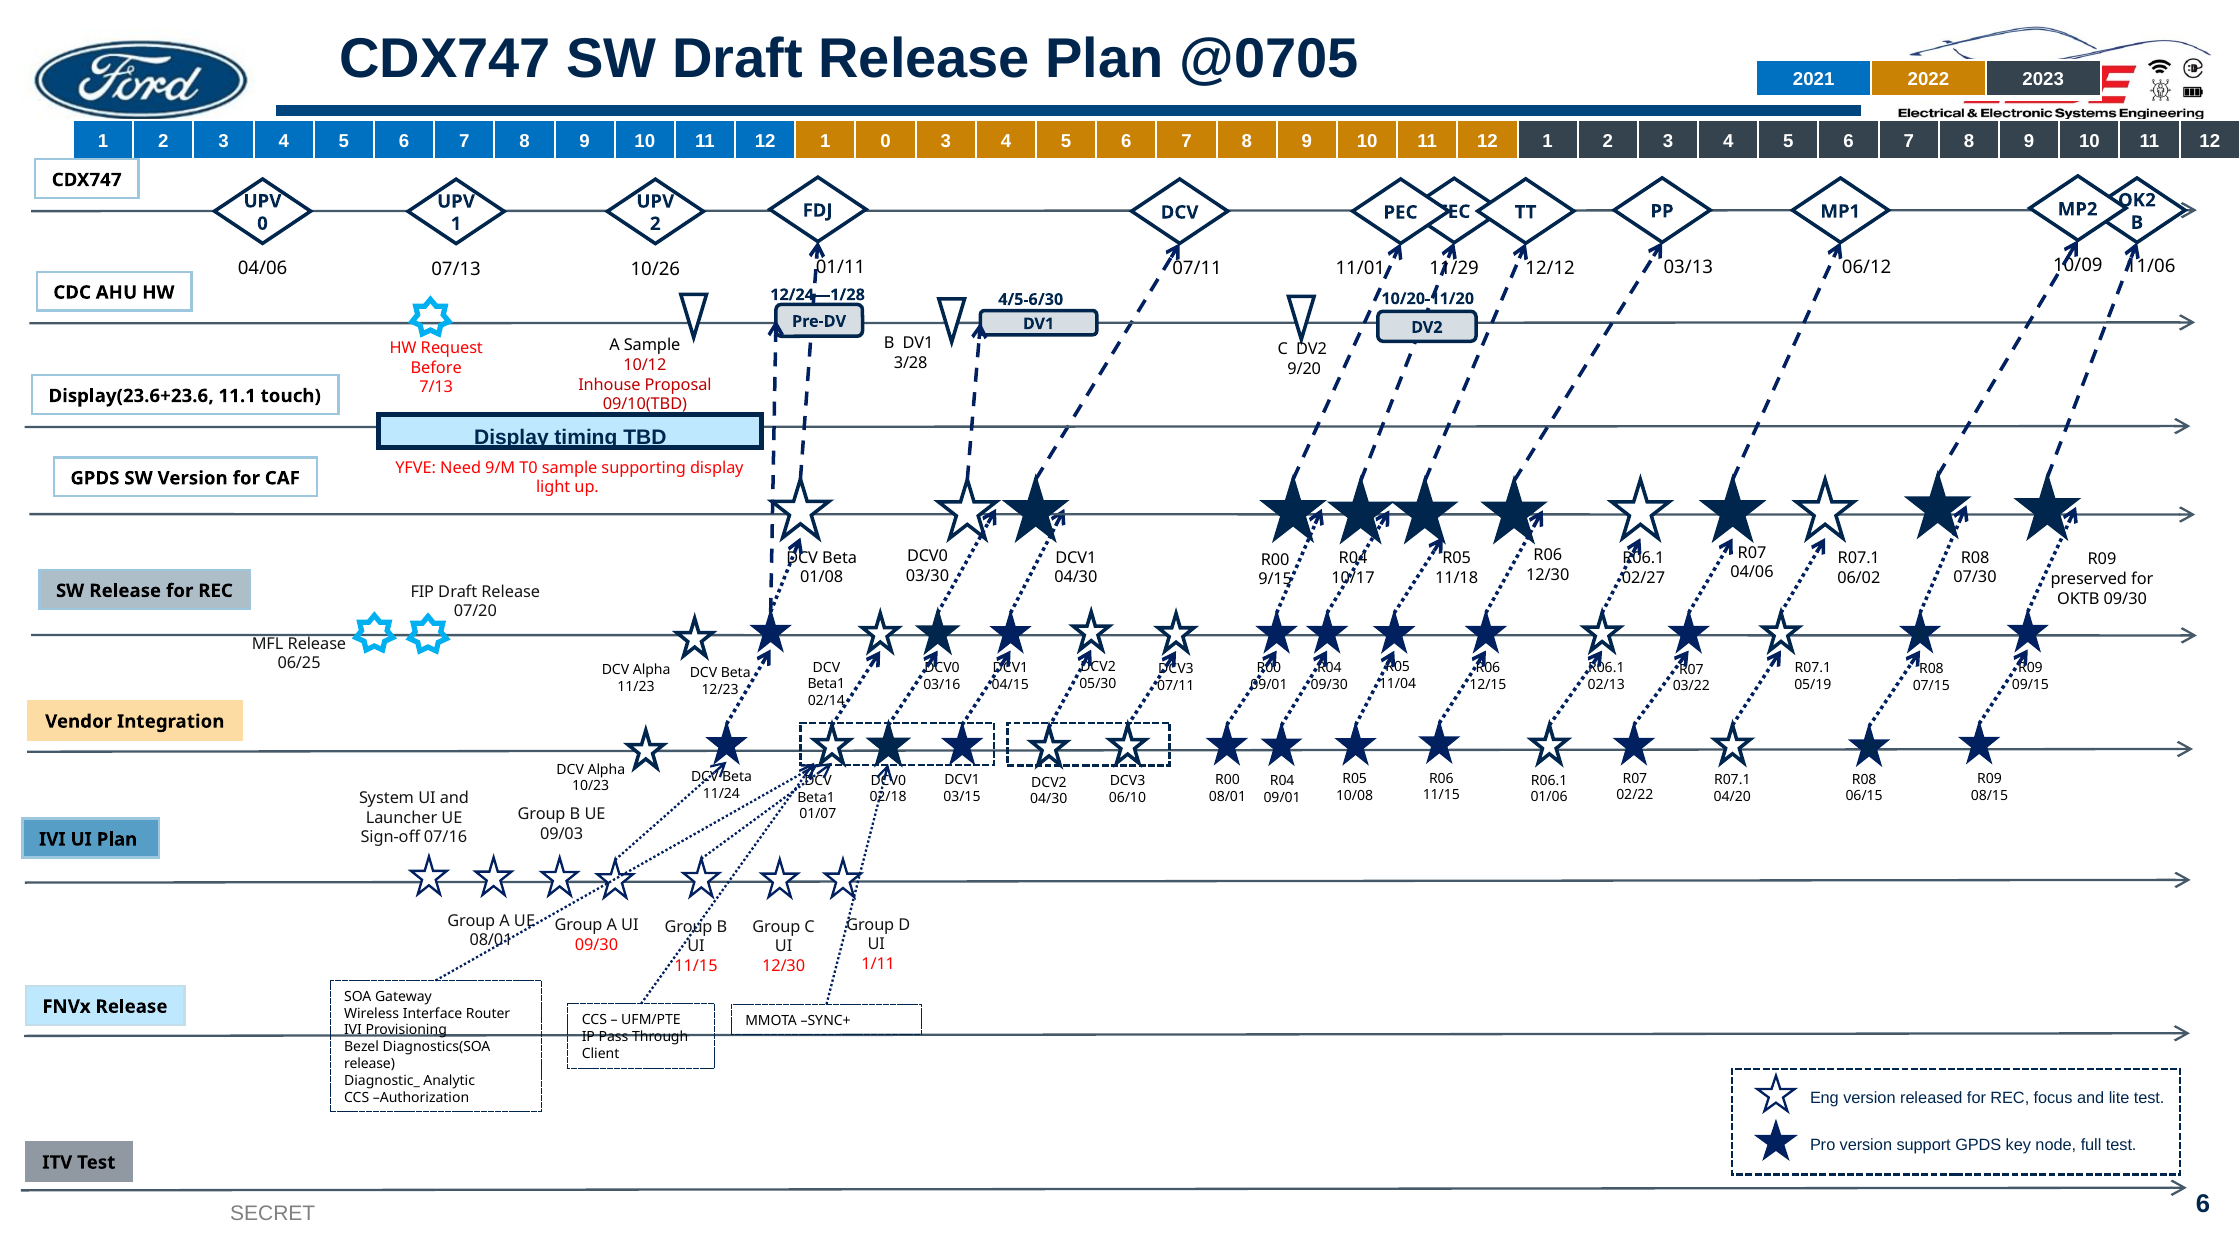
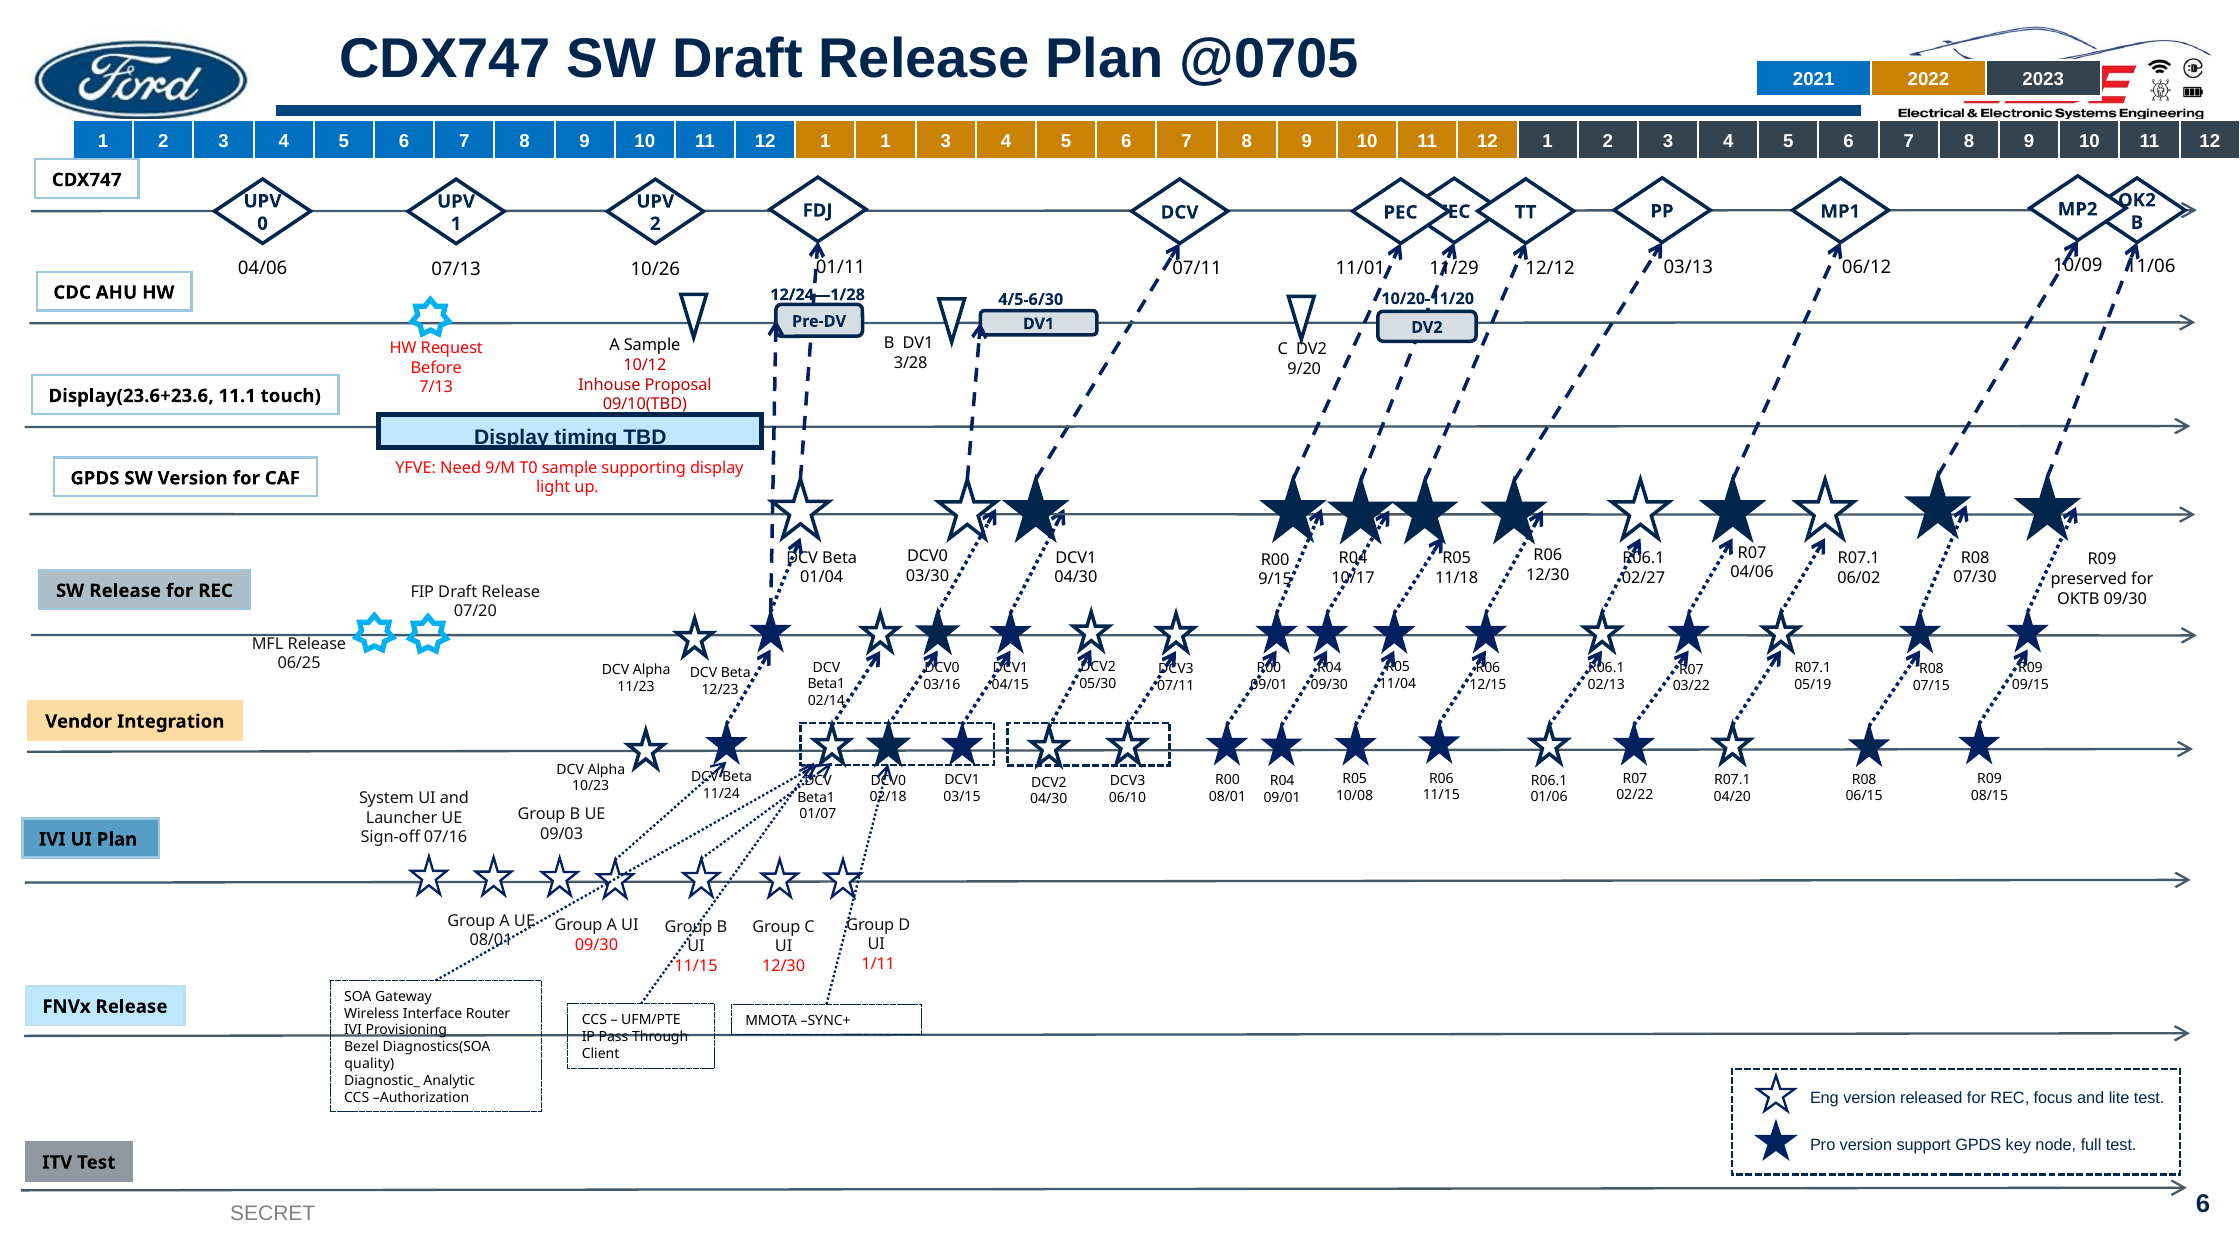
1 0: 0 -> 1
01/08: 01/08 -> 01/04
release at (369, 1064): release -> quality
